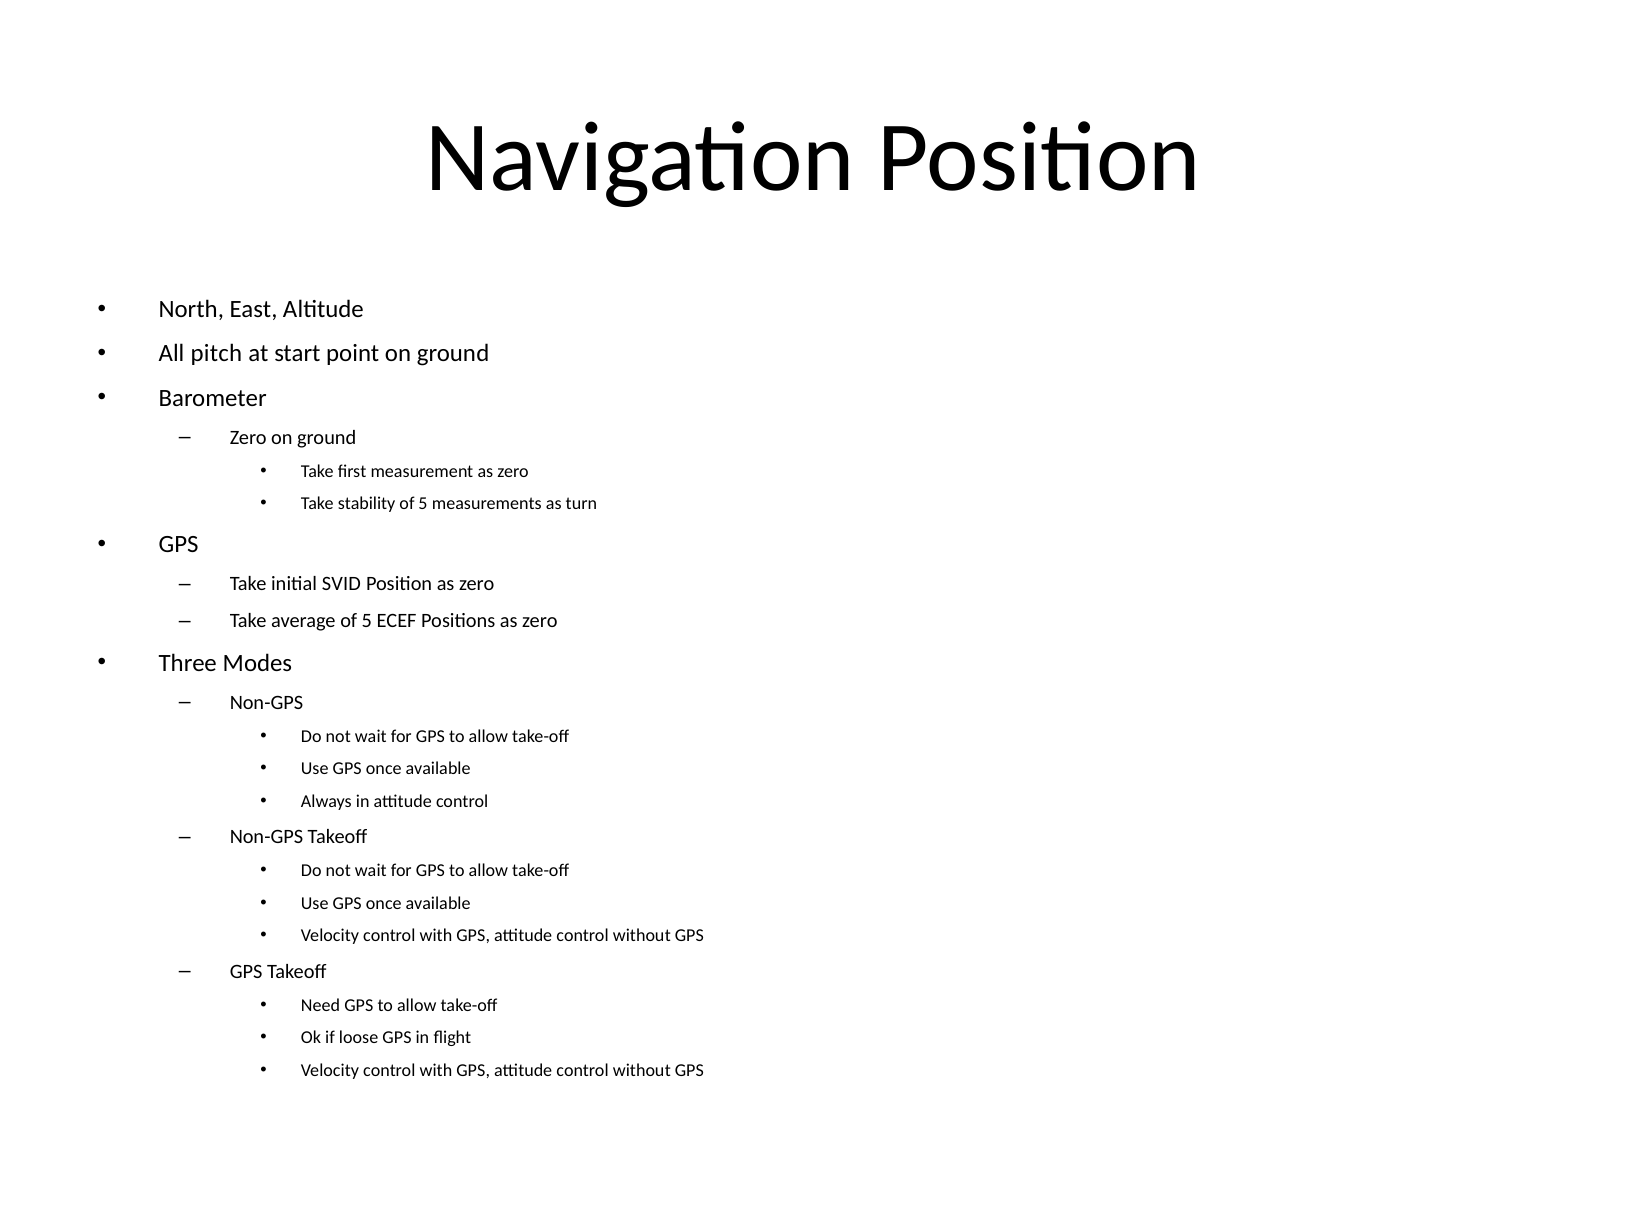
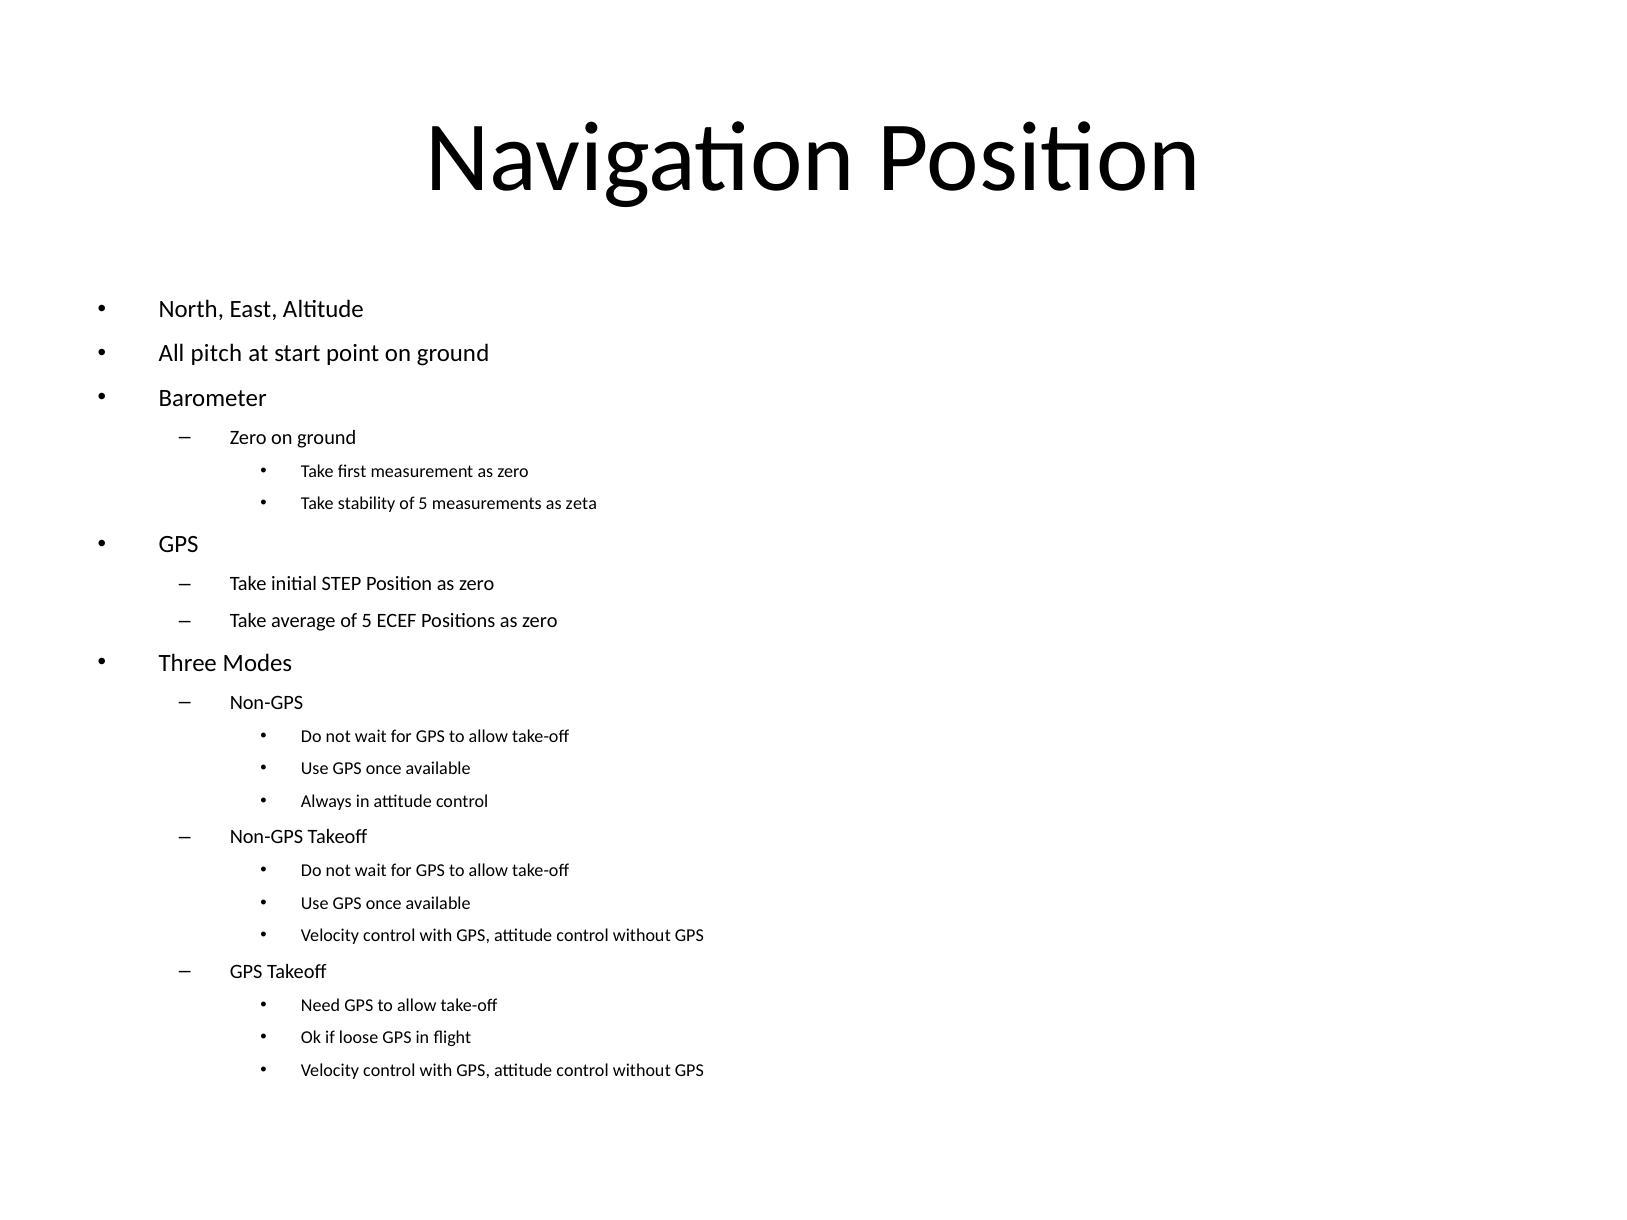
turn: turn -> zeta
SVID: SVID -> STEP
